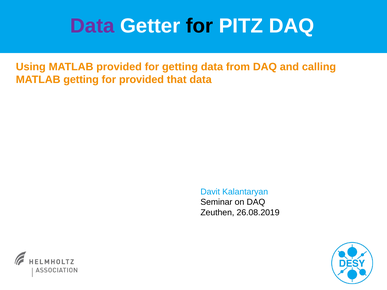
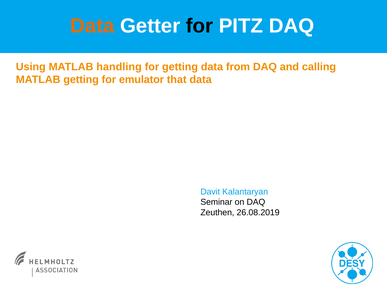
Data at (92, 26) colour: purple -> orange
MATLAB provided: provided -> handling
for provided: provided -> emulator
